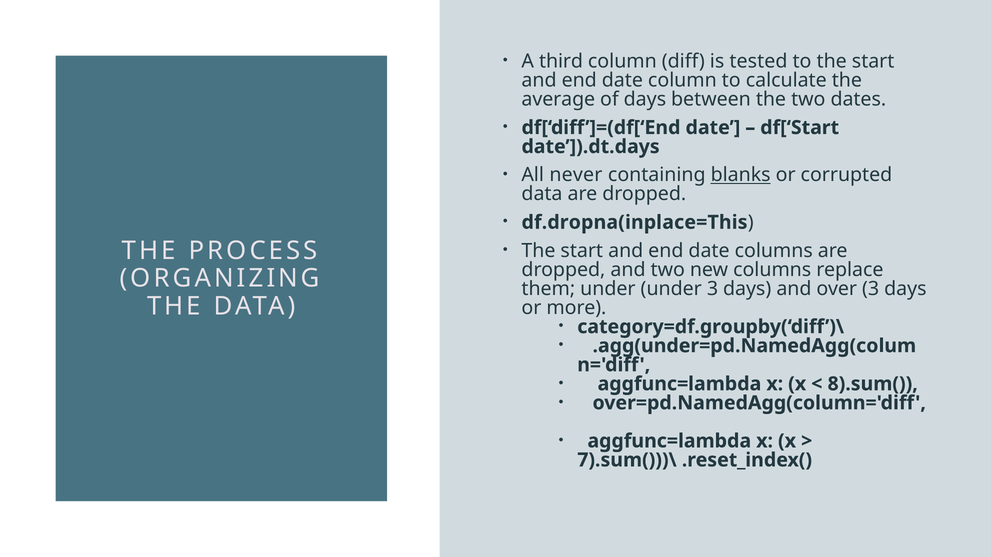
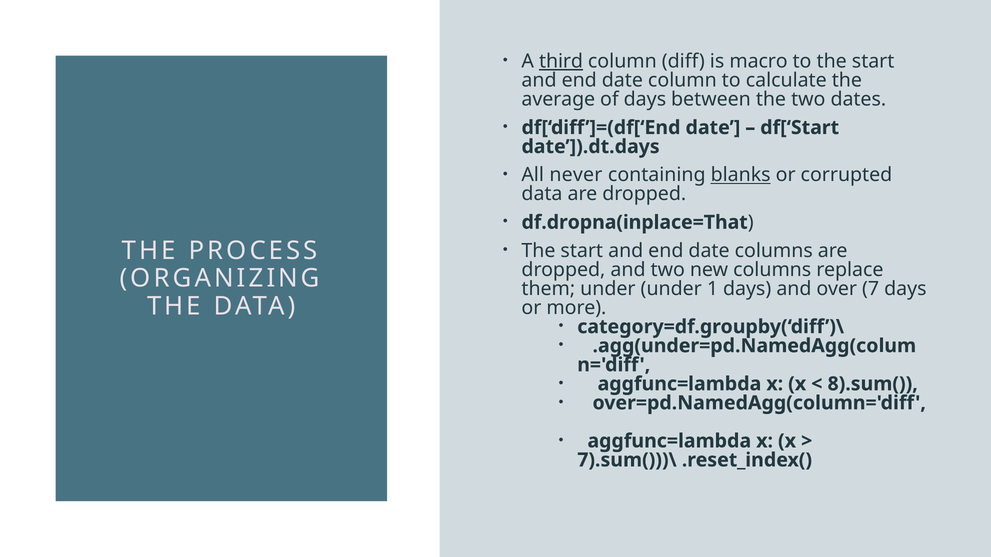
third underline: none -> present
tested: tested -> macro
df.dropna(inplace=This: df.dropna(inplace=This -> df.dropna(inplace=That
under 3: 3 -> 1
over 3: 3 -> 7
